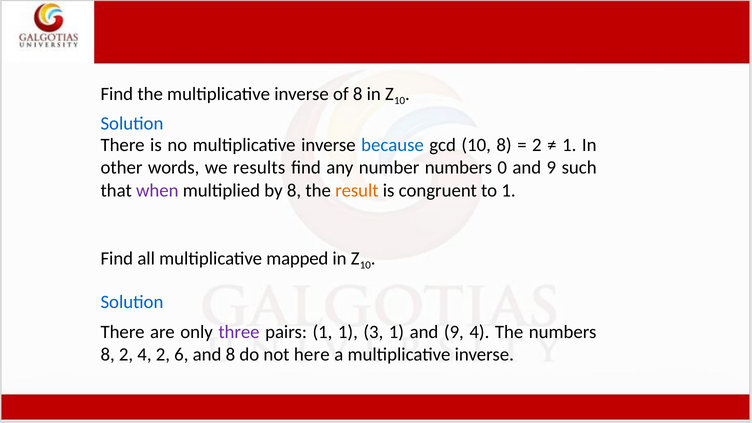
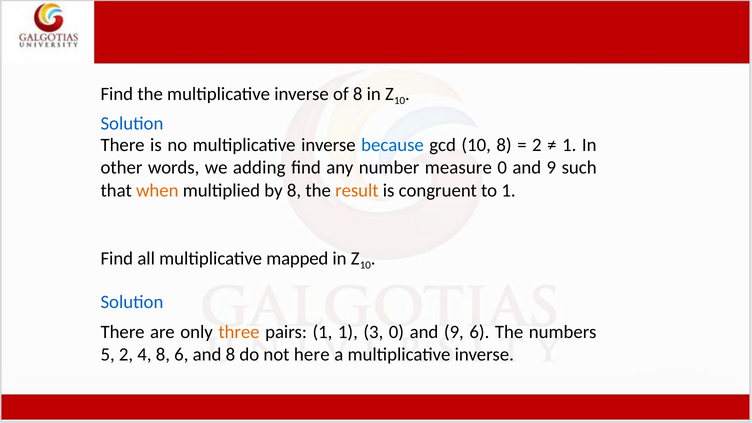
results: results -> adding
number numbers: numbers -> measure
when colour: purple -> orange
three colour: purple -> orange
3 1: 1 -> 0
9 4: 4 -> 6
8 at (108, 355): 8 -> 5
4 2: 2 -> 8
